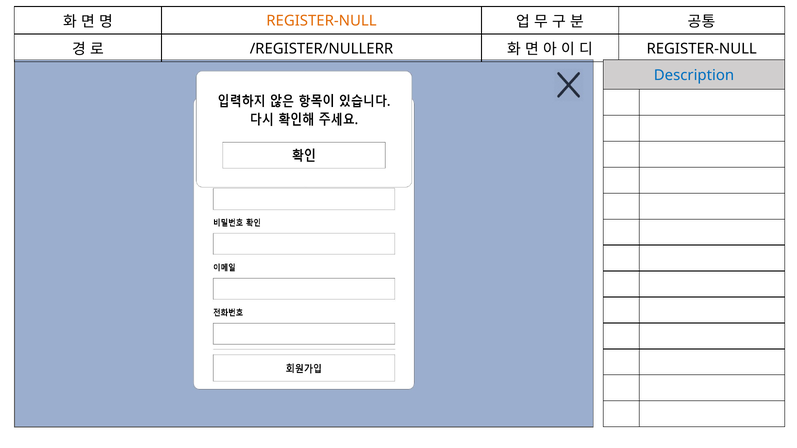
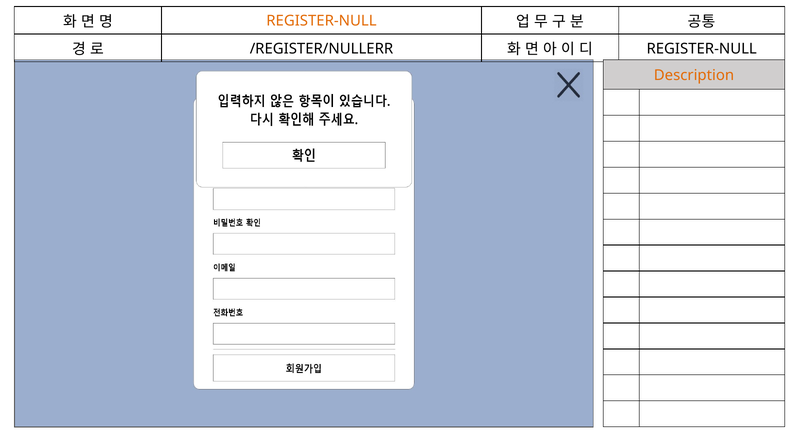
Description colour: blue -> orange
